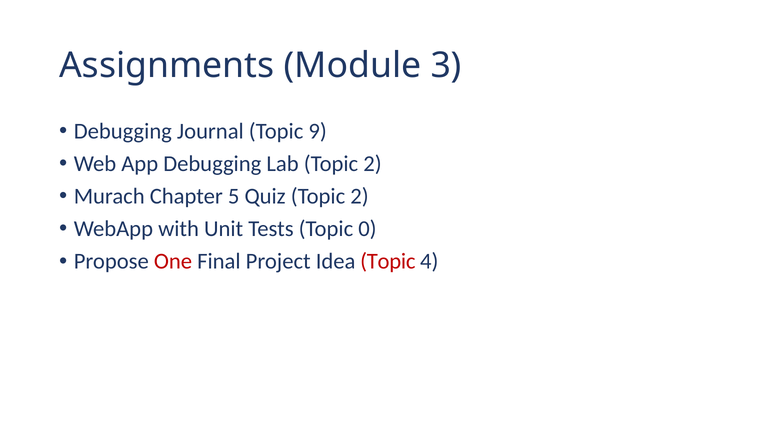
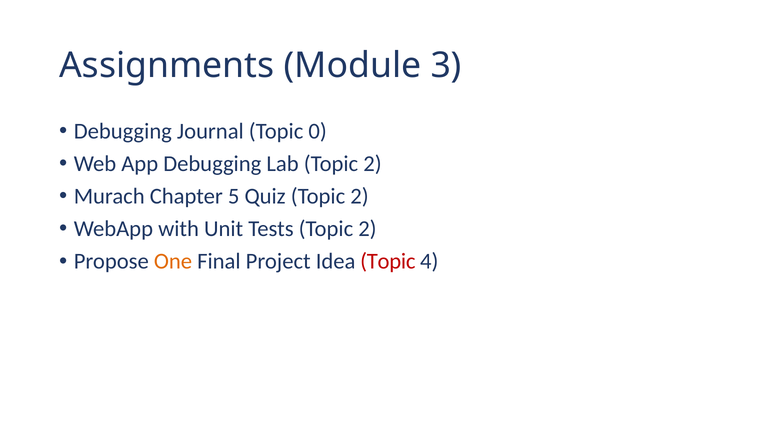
9: 9 -> 0
Tests Topic 0: 0 -> 2
One colour: red -> orange
